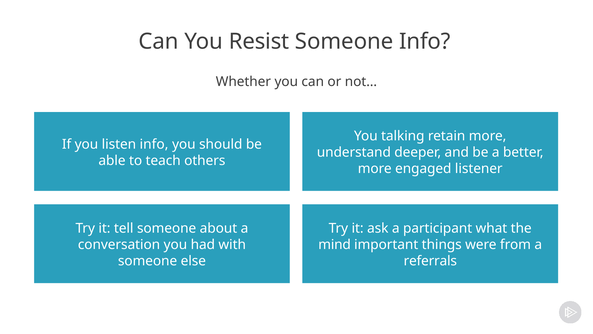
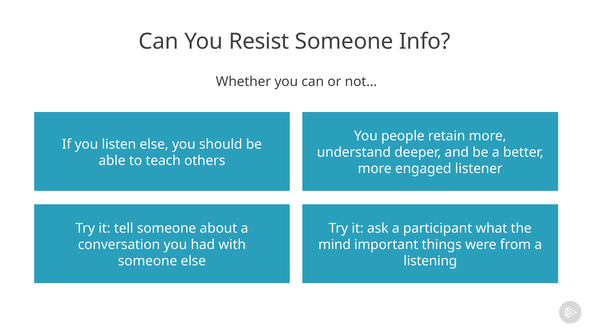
talking: talking -> people
listen info: info -> else
referrals: referrals -> listening
